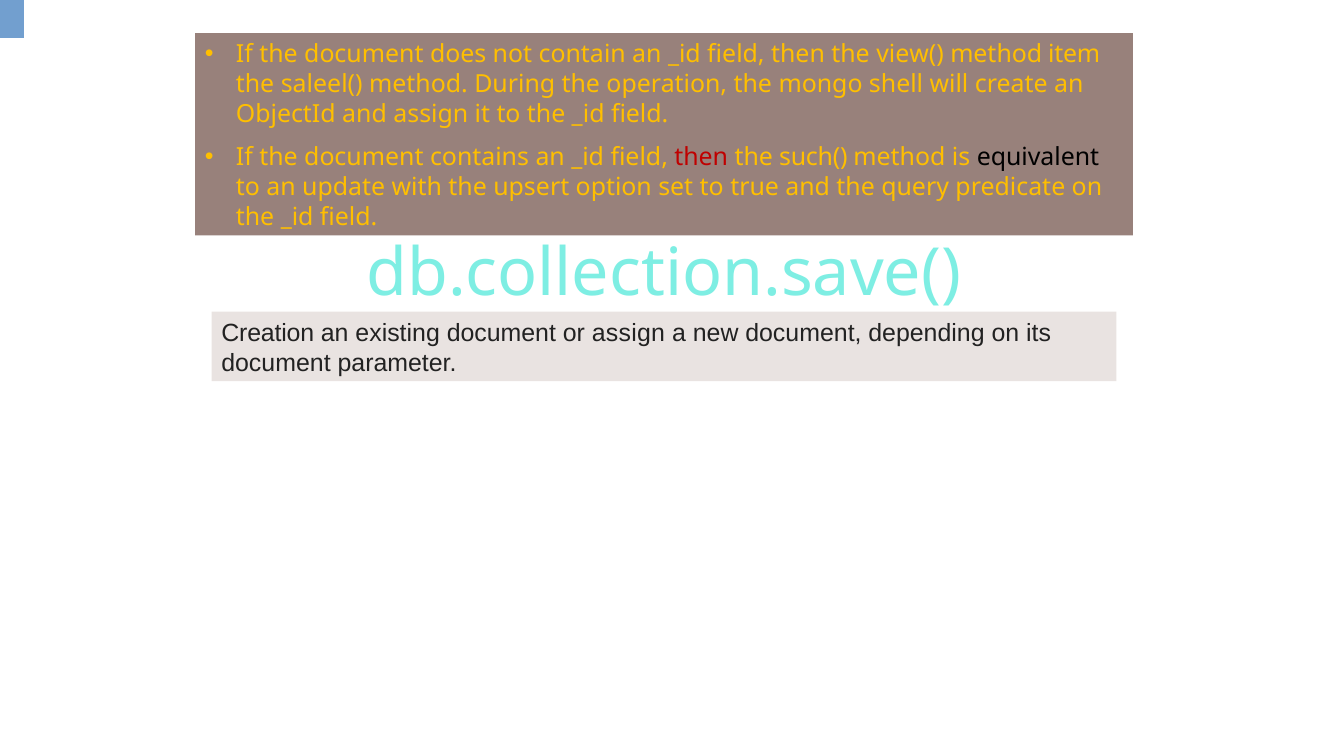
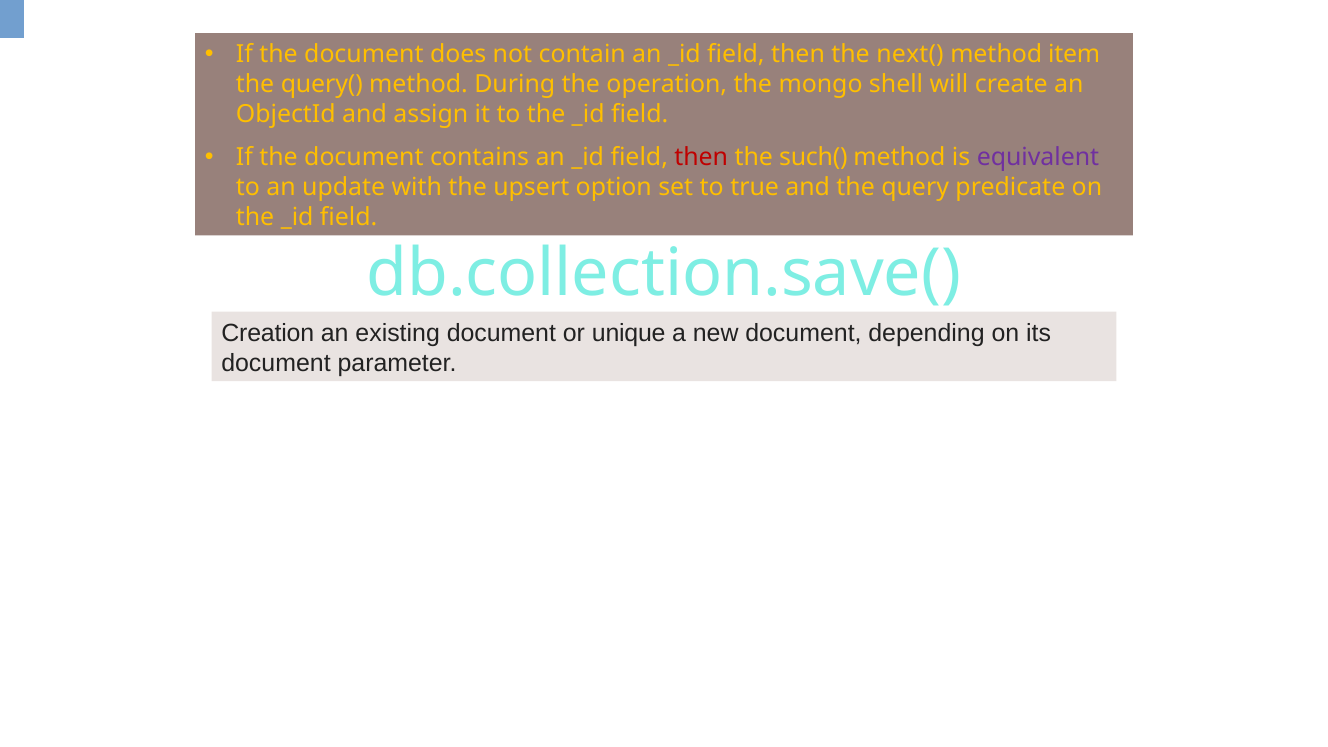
view(: view( -> next(
saleel(: saleel( -> query(
equivalent colour: black -> purple
or assign: assign -> unique
